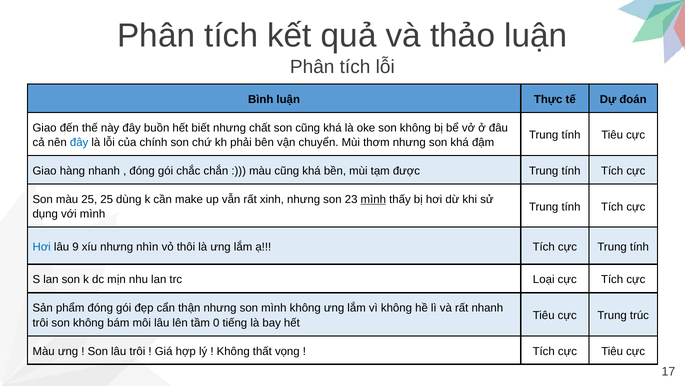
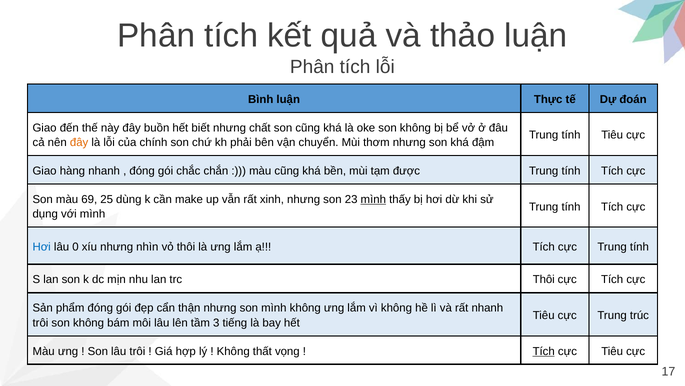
đây at (79, 142) colour: blue -> orange
màu 25: 25 -> 69
9: 9 -> 0
trc Loại: Loại -> Thôi
0: 0 -> 3
Tích at (544, 351) underline: none -> present
